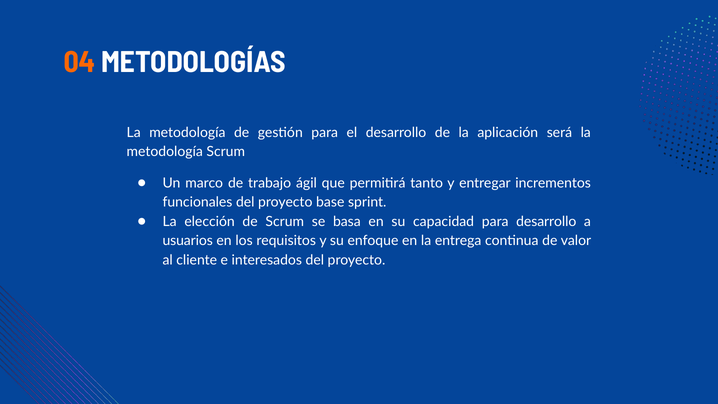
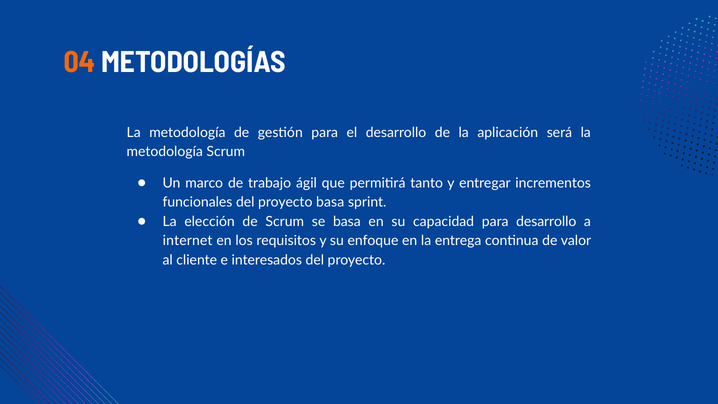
proyecto base: base -> basa
usuarios: usuarios -> internet
